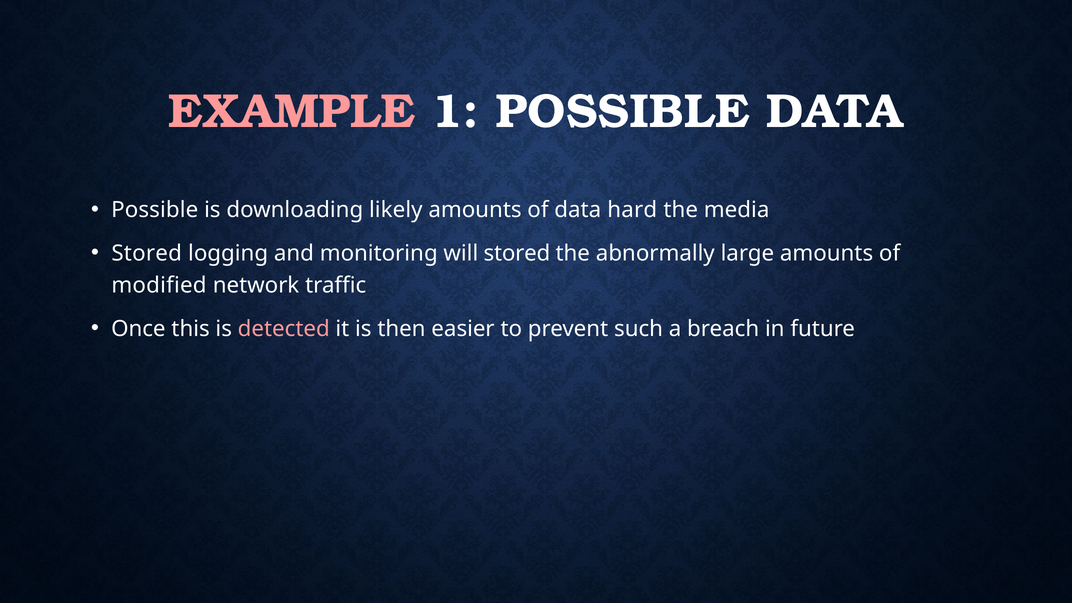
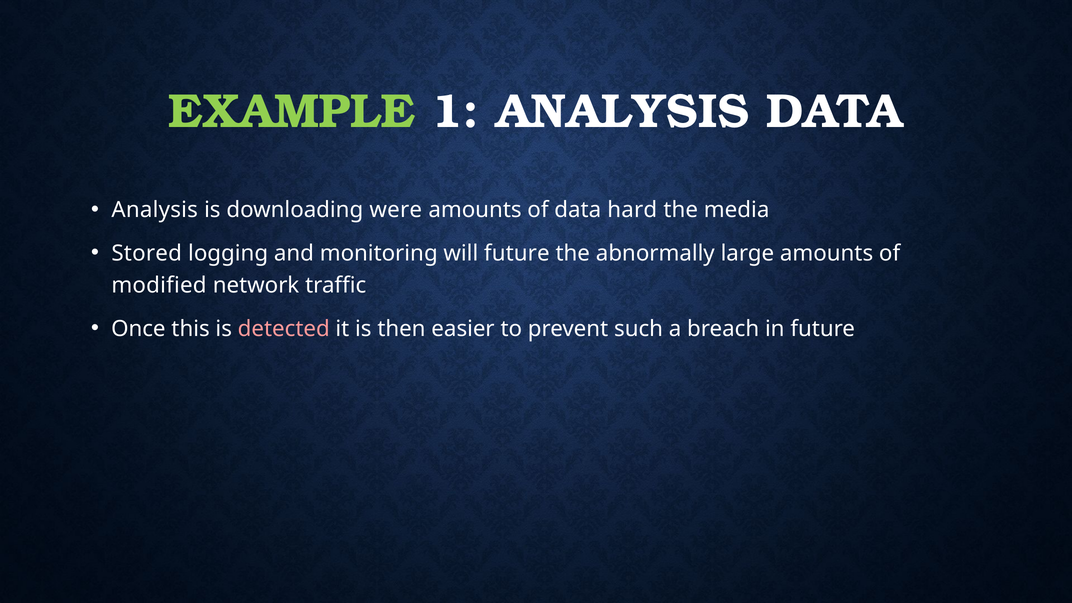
EXAMPLE colour: pink -> light green
1 POSSIBLE: POSSIBLE -> ANALYSIS
Possible at (155, 210): Possible -> Analysis
likely: likely -> were
will stored: stored -> future
